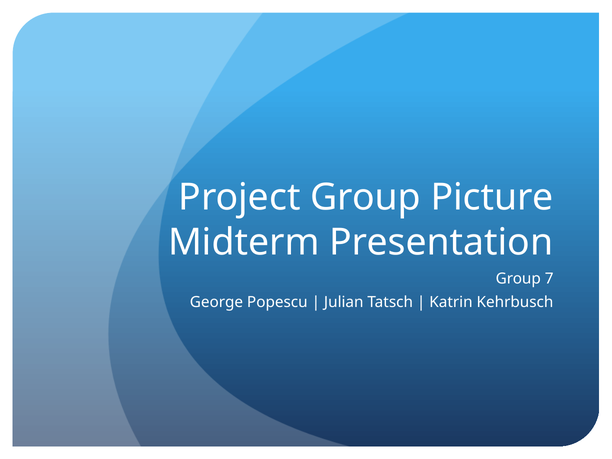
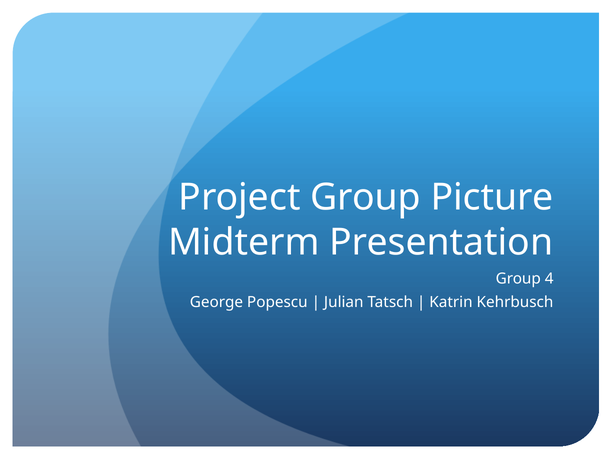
7: 7 -> 4
